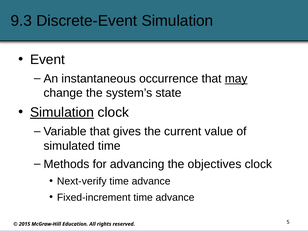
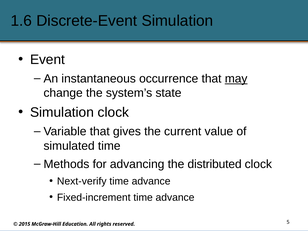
9.3: 9.3 -> 1.6
Simulation at (62, 112) underline: present -> none
objectives: objectives -> distributed
